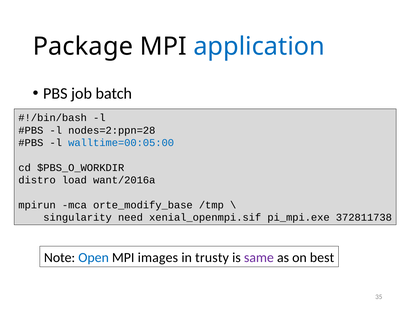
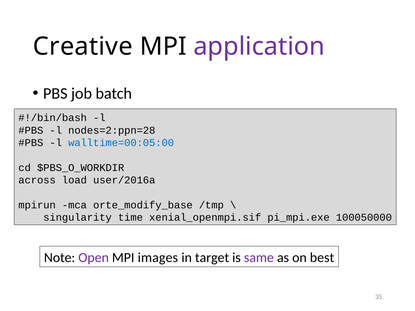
Package: Package -> Creative
application colour: blue -> purple
distro: distro -> across
want/2016a: want/2016a -> user/2016a
need: need -> time
372811738: 372811738 -> 100050000
Open colour: blue -> purple
trusty: trusty -> target
